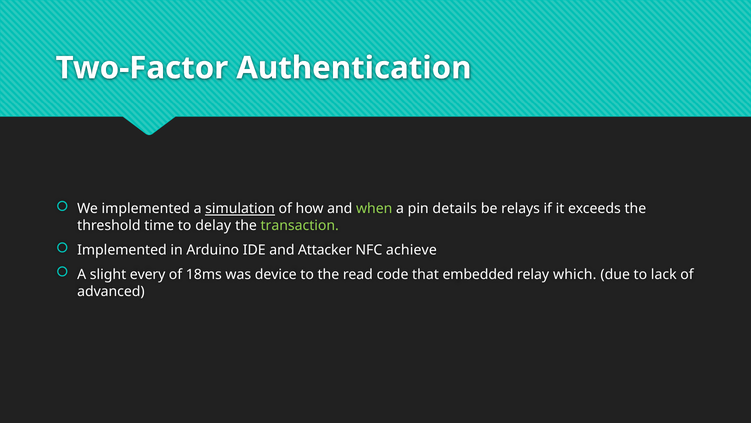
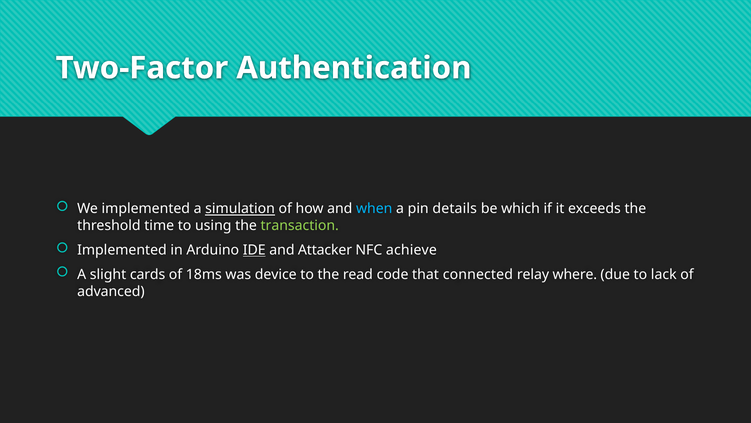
when colour: light green -> light blue
relays: relays -> which
delay: delay -> using
IDE underline: none -> present
every: every -> cards
embedded: embedded -> connected
which: which -> where
